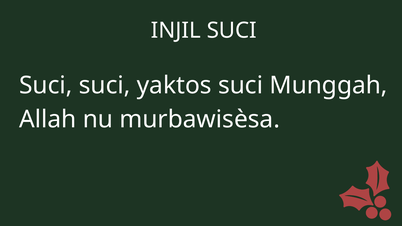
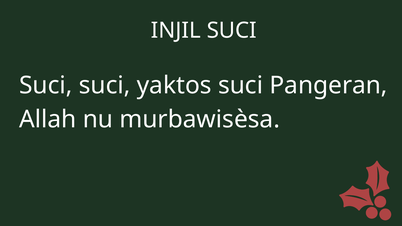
Munggah: Munggah -> Pangeran
